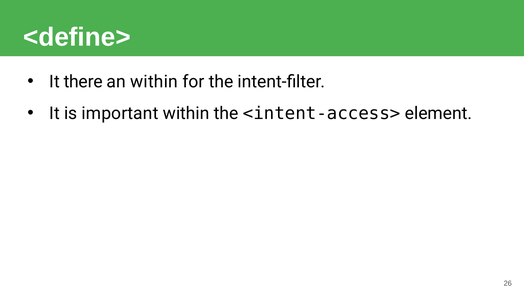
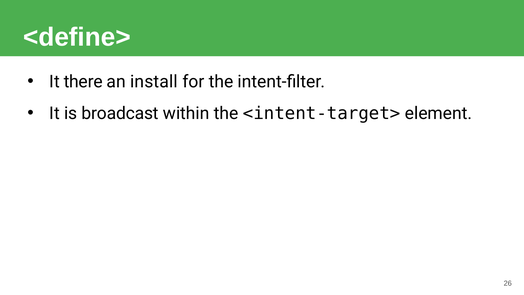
an within: within -> install
important: important -> broadcast
<intent-access>: <intent-access> -> <intent-target>
